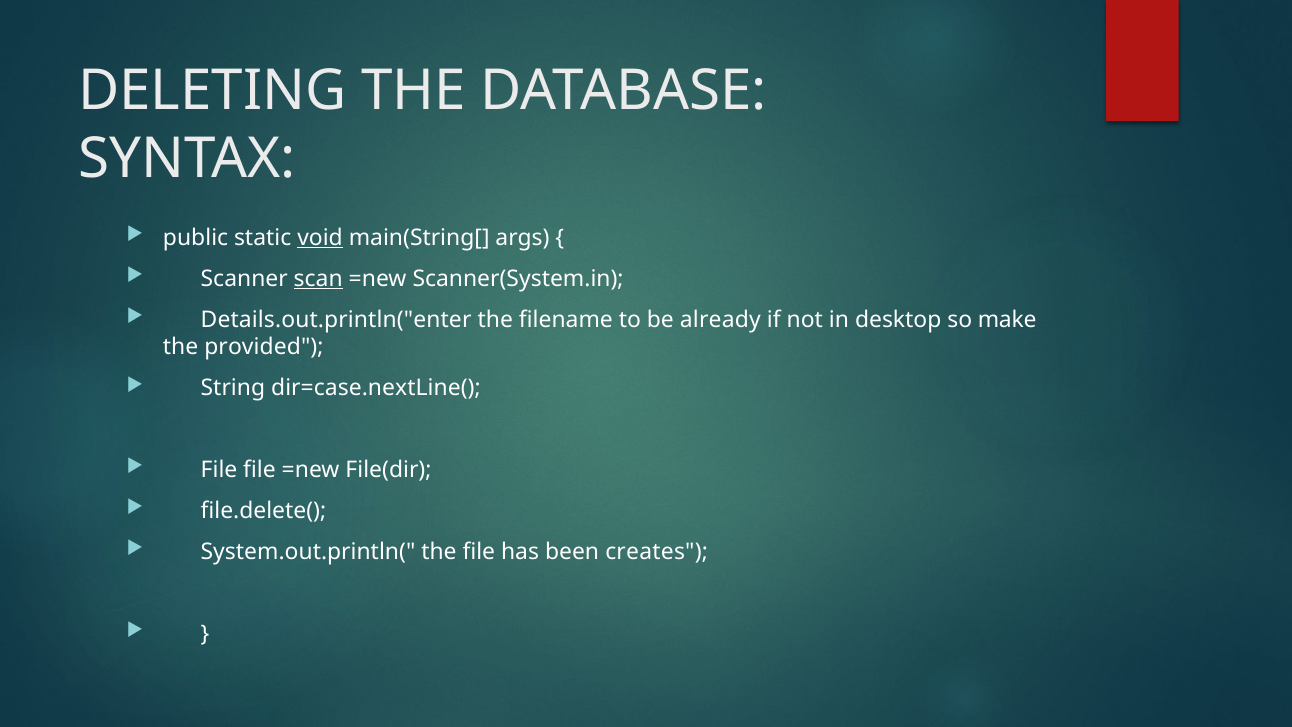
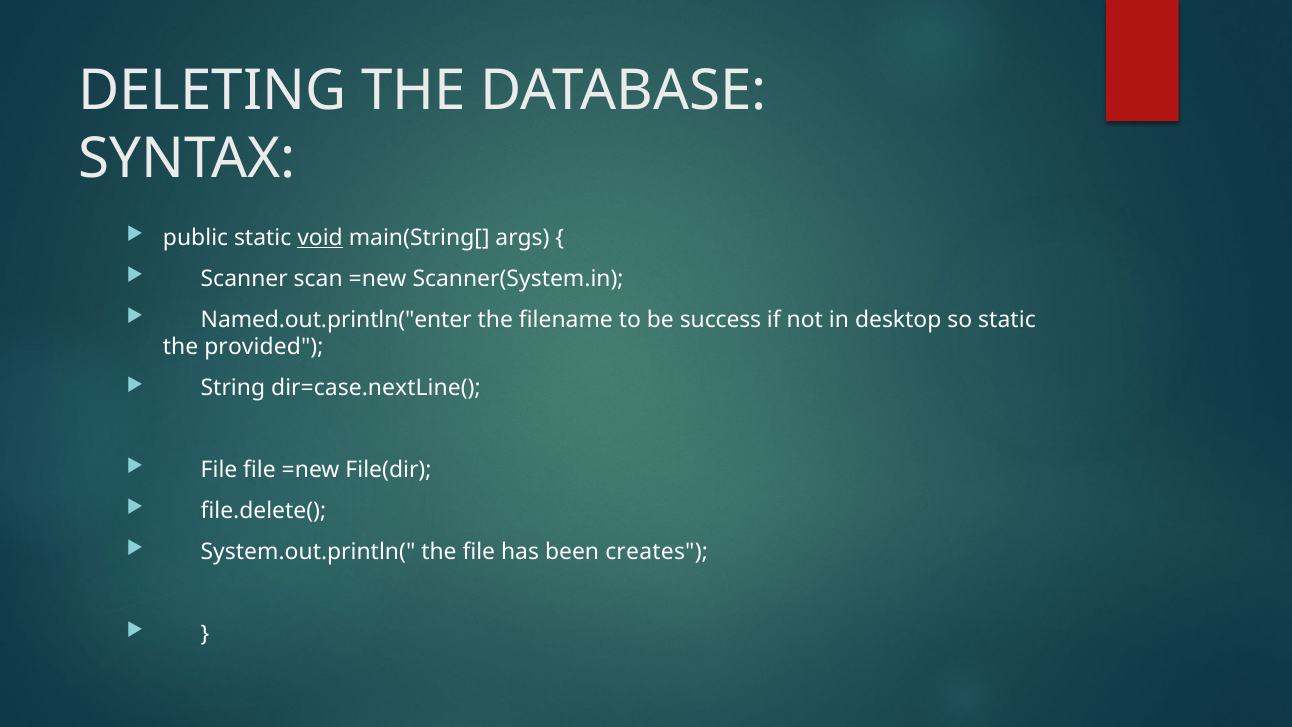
scan underline: present -> none
Details.out.println("enter: Details.out.println("enter -> Named.out.println("enter
already: already -> success
so make: make -> static
